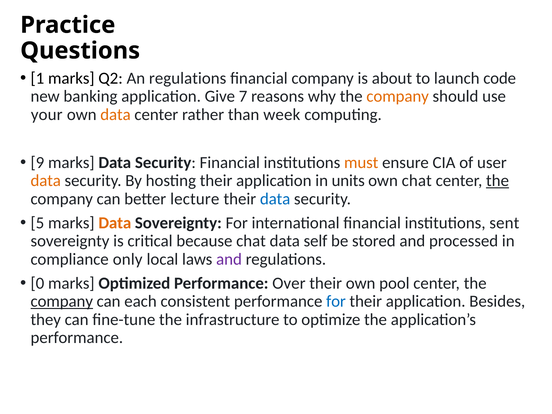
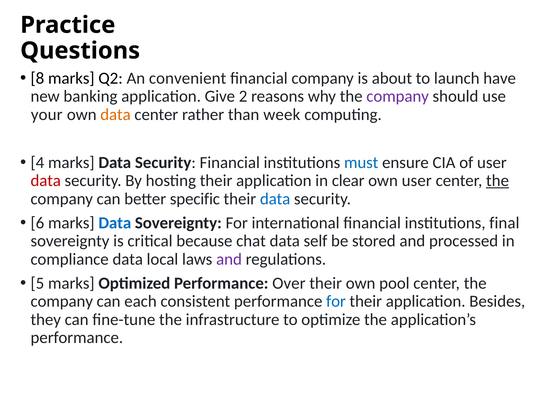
1: 1 -> 8
An regulations: regulations -> convenient
code: code -> have
7: 7 -> 2
company at (398, 96) colour: orange -> purple
9: 9 -> 4
must colour: orange -> blue
data at (46, 181) colour: orange -> red
units: units -> clear
own chat: chat -> user
lecture: lecture -> specific
5: 5 -> 6
Data at (115, 223) colour: orange -> blue
sent: sent -> final
compliance only: only -> data
0: 0 -> 5
company at (62, 301) underline: present -> none
